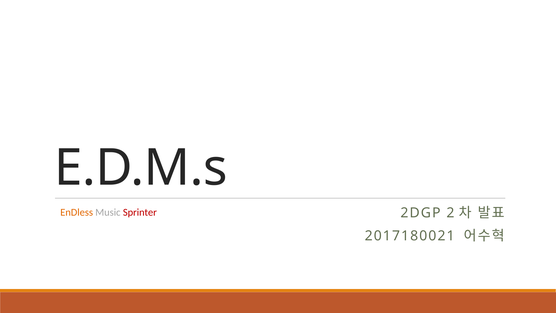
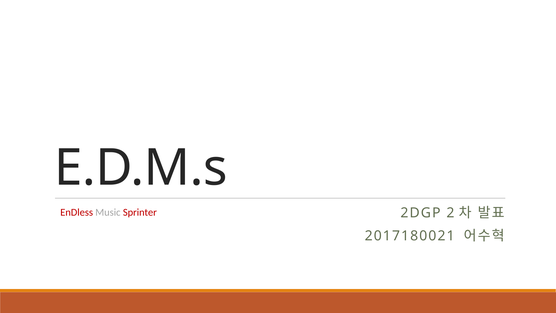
EnDless colour: orange -> red
